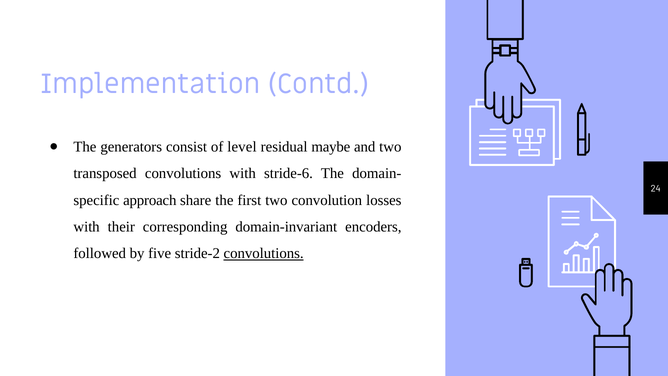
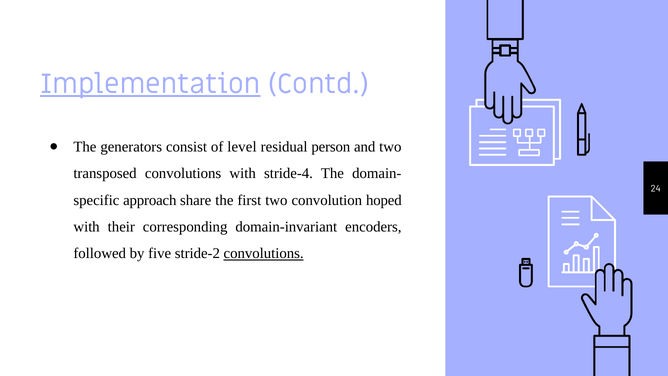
Implementation underline: none -> present
maybe: maybe -> person
stride-6: stride-6 -> stride-4
losses: losses -> hoped
